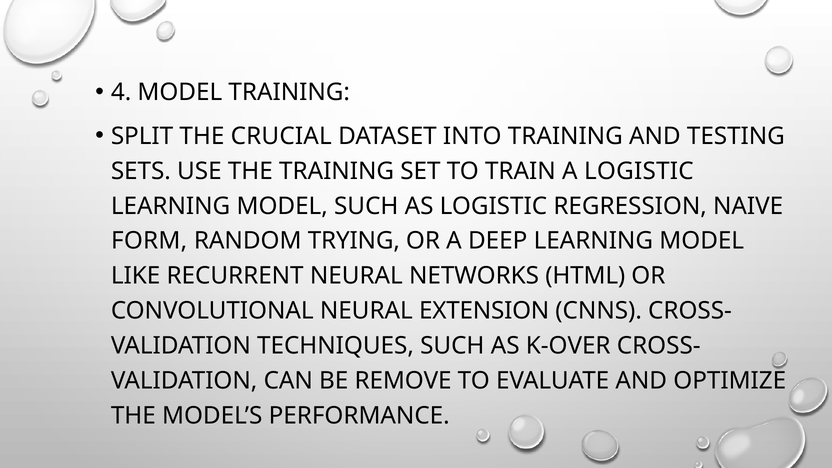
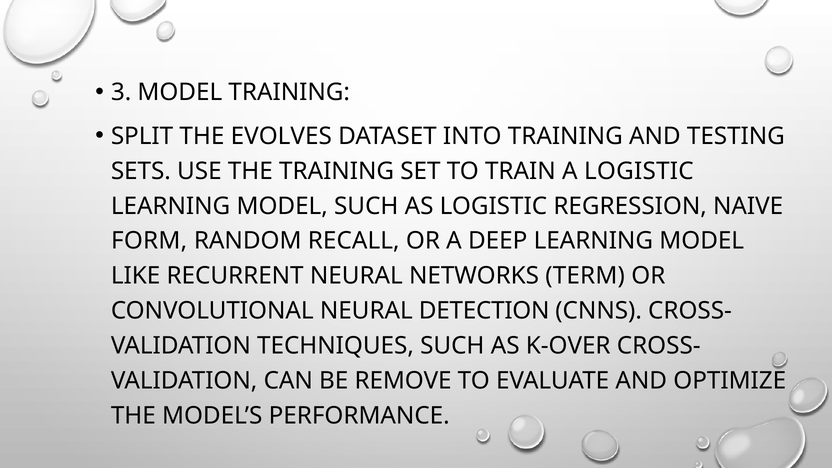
4: 4 -> 3
CRUCIAL: CRUCIAL -> EVOLVES
TRYING: TRYING -> RECALL
HTML: HTML -> TERM
EXTENSION: EXTENSION -> DETECTION
